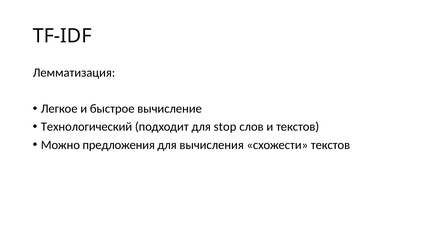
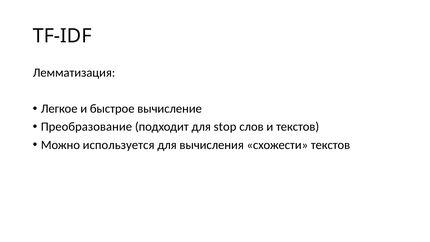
Технологический: Технологический -> Преобразование
предложения: предложения -> используется
